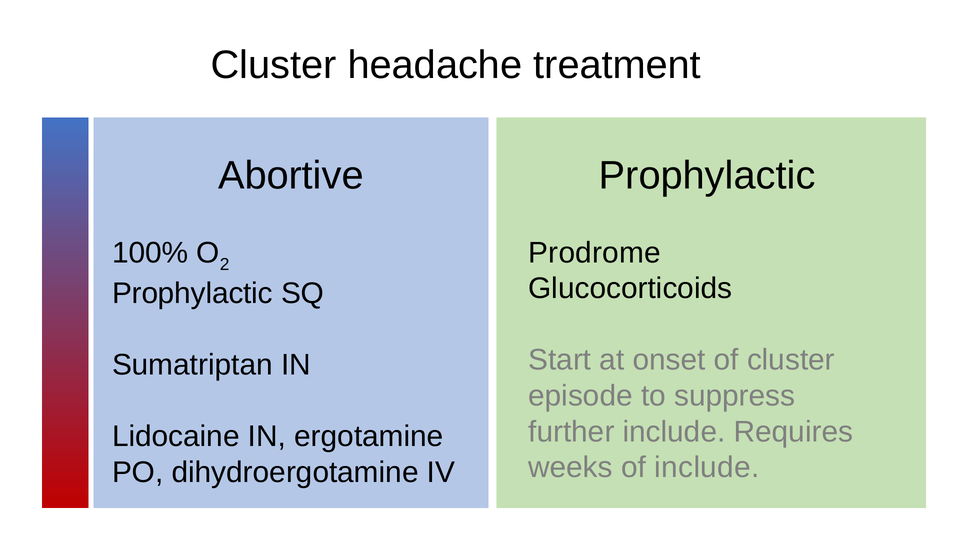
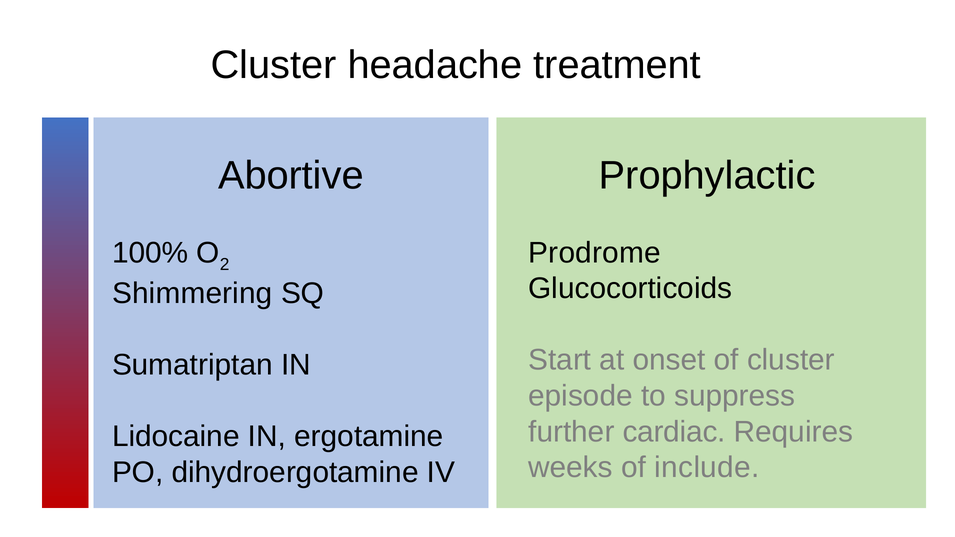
Prophylactic at (192, 294): Prophylactic -> Shimmering
further include: include -> cardiac
